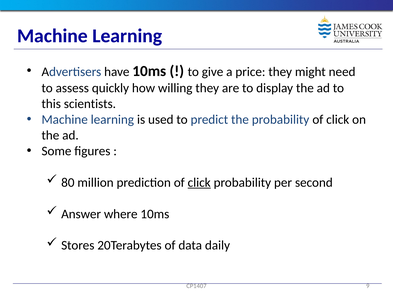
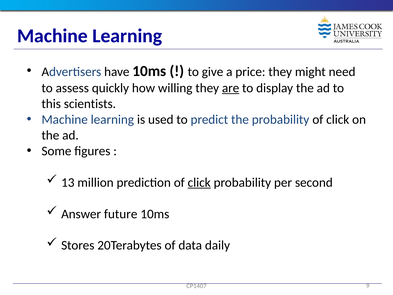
are underline: none -> present
80: 80 -> 13
where: where -> future
